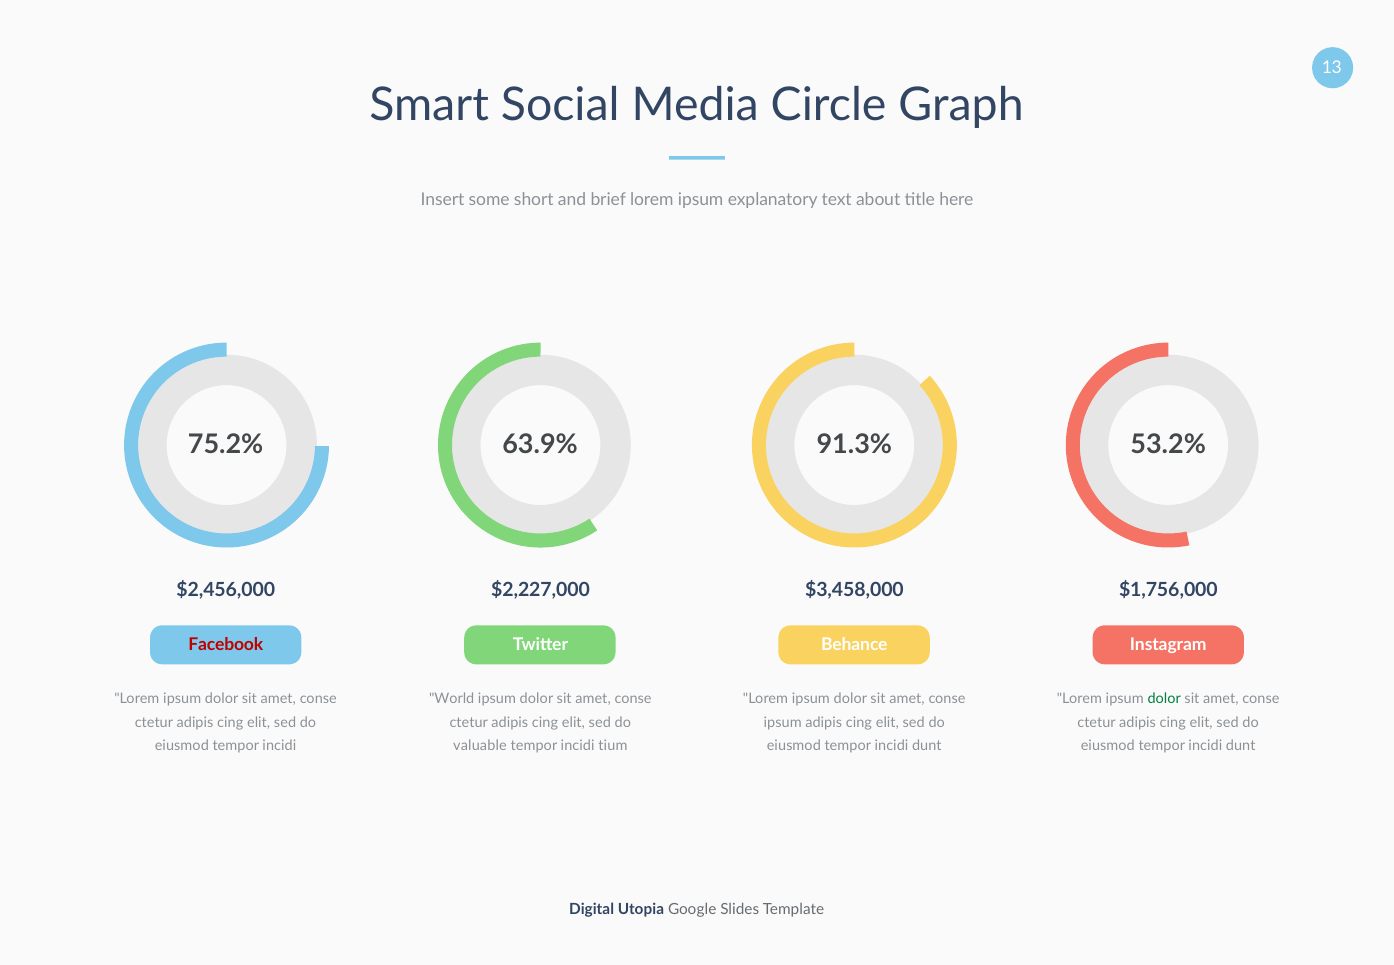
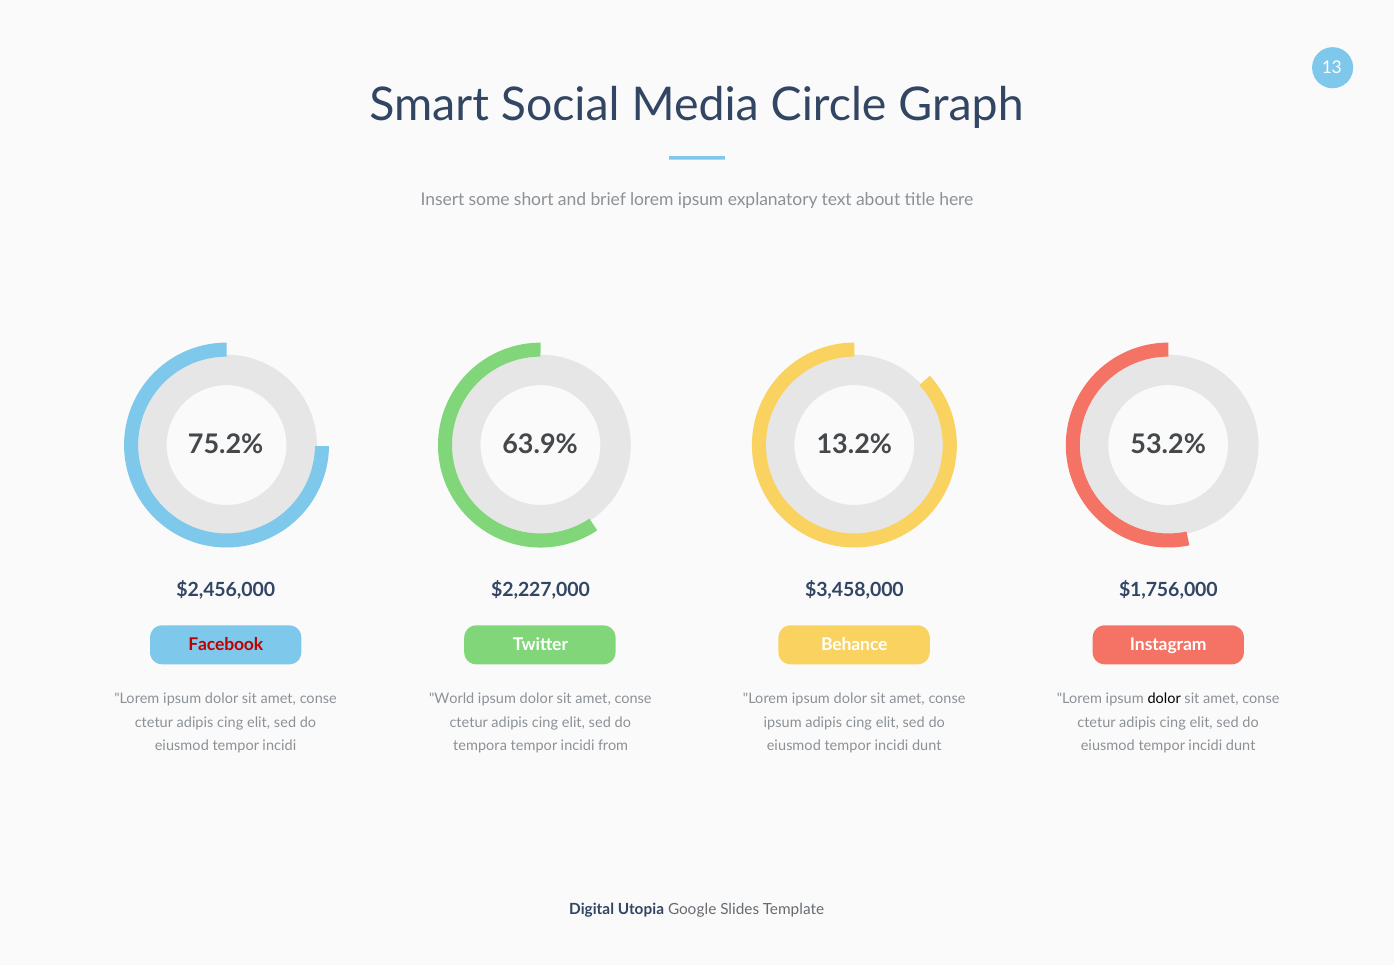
91.3%: 91.3% -> 13.2%
dolor at (1164, 699) colour: green -> black
valuable: valuable -> tempora
tium: tium -> from
